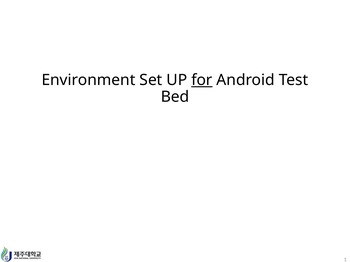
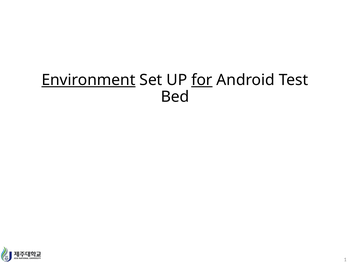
Environment underline: none -> present
